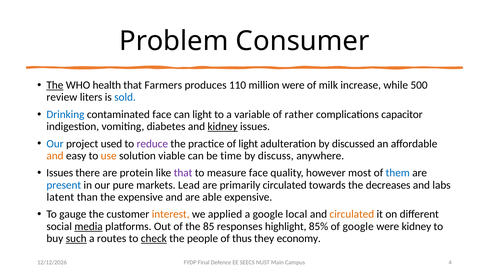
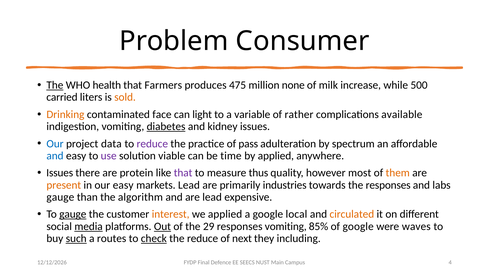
110: 110 -> 475
million were: were -> none
review: review -> carried
sold colour: blue -> orange
Drinking colour: blue -> orange
capacitor: capacitor -> available
diabetes underline: none -> present
kidney at (223, 127) underline: present -> none
used: used -> data
of light: light -> pass
discussed: discussed -> spectrum
and at (55, 156) colour: orange -> blue
use colour: orange -> purple
by discuss: discuss -> applied
measure face: face -> thus
them colour: blue -> orange
present colour: blue -> orange
our pure: pure -> easy
primarily circulated: circulated -> industries
the decreases: decreases -> responses
latent at (60, 197): latent -> gauge
the expensive: expensive -> algorithm
are able: able -> lead
gauge at (73, 214) underline: none -> present
Out underline: none -> present
85: 85 -> 29
responses highlight: highlight -> vomiting
were kidney: kidney -> waves
the people: people -> reduce
thus: thus -> next
economy: economy -> including
